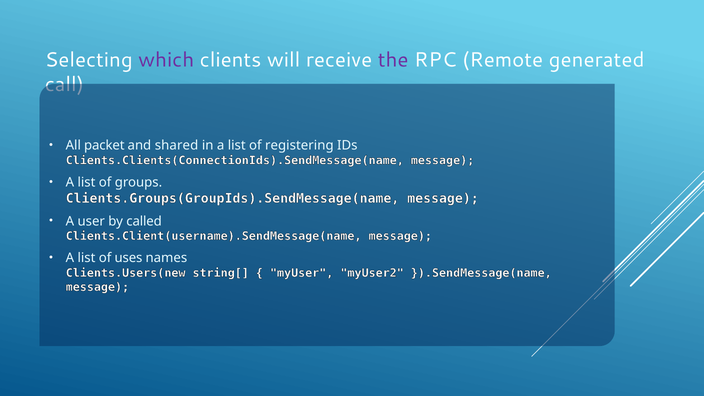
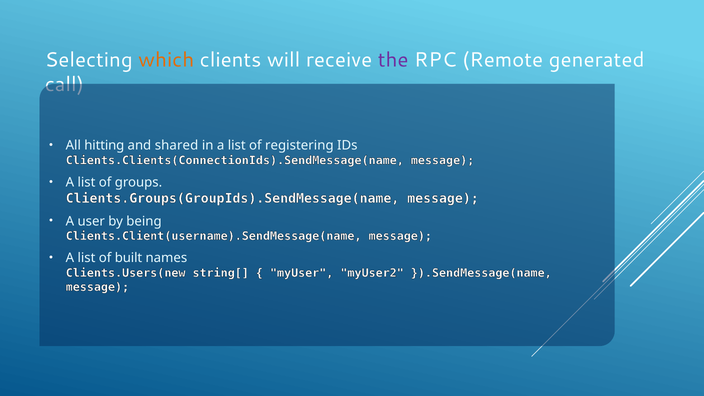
which colour: purple -> orange
packet: packet -> hitting
called: called -> being
uses: uses -> built
